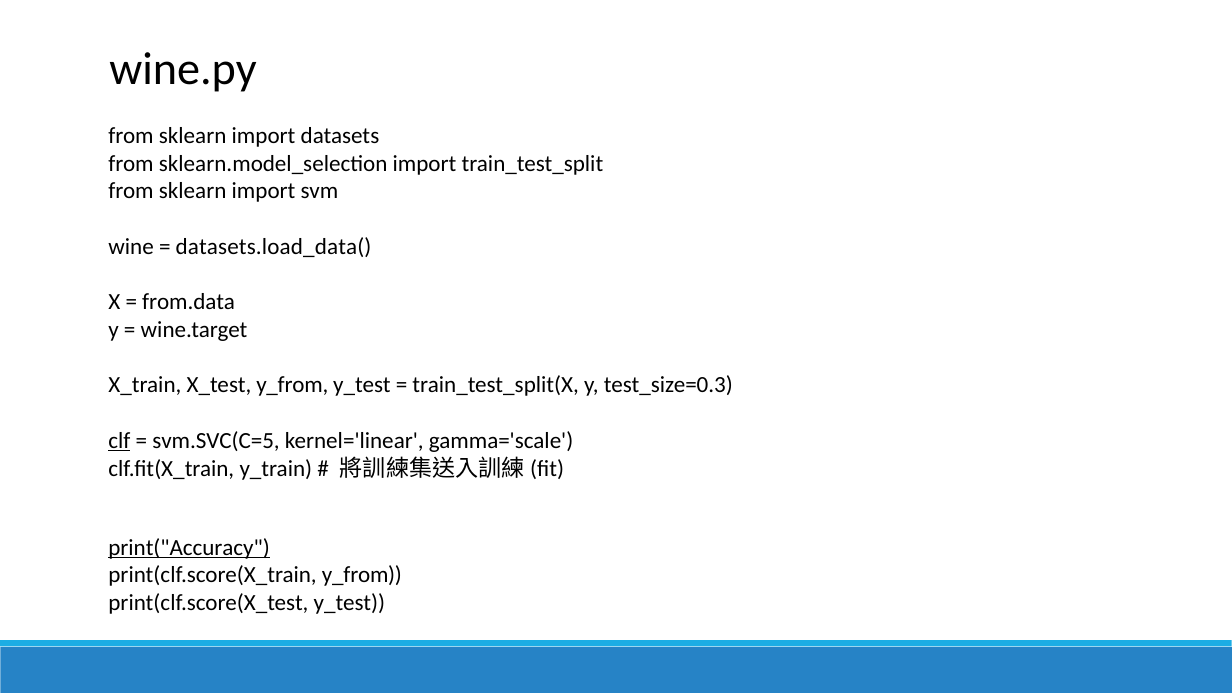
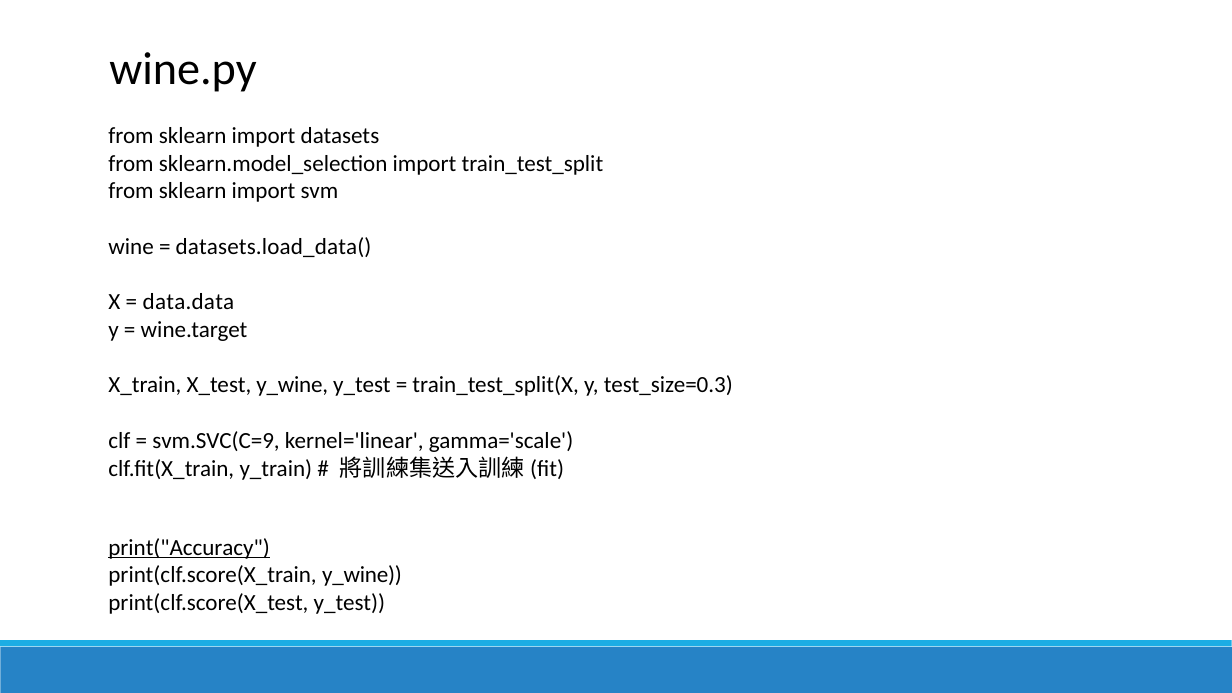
from.data: from.data -> data.data
X_test y_from: y_from -> y_wine
clf underline: present -> none
svm.SVC(C=5: svm.SVC(C=5 -> svm.SVC(C=9
print(clf.score(X_train y_from: y_from -> y_wine
